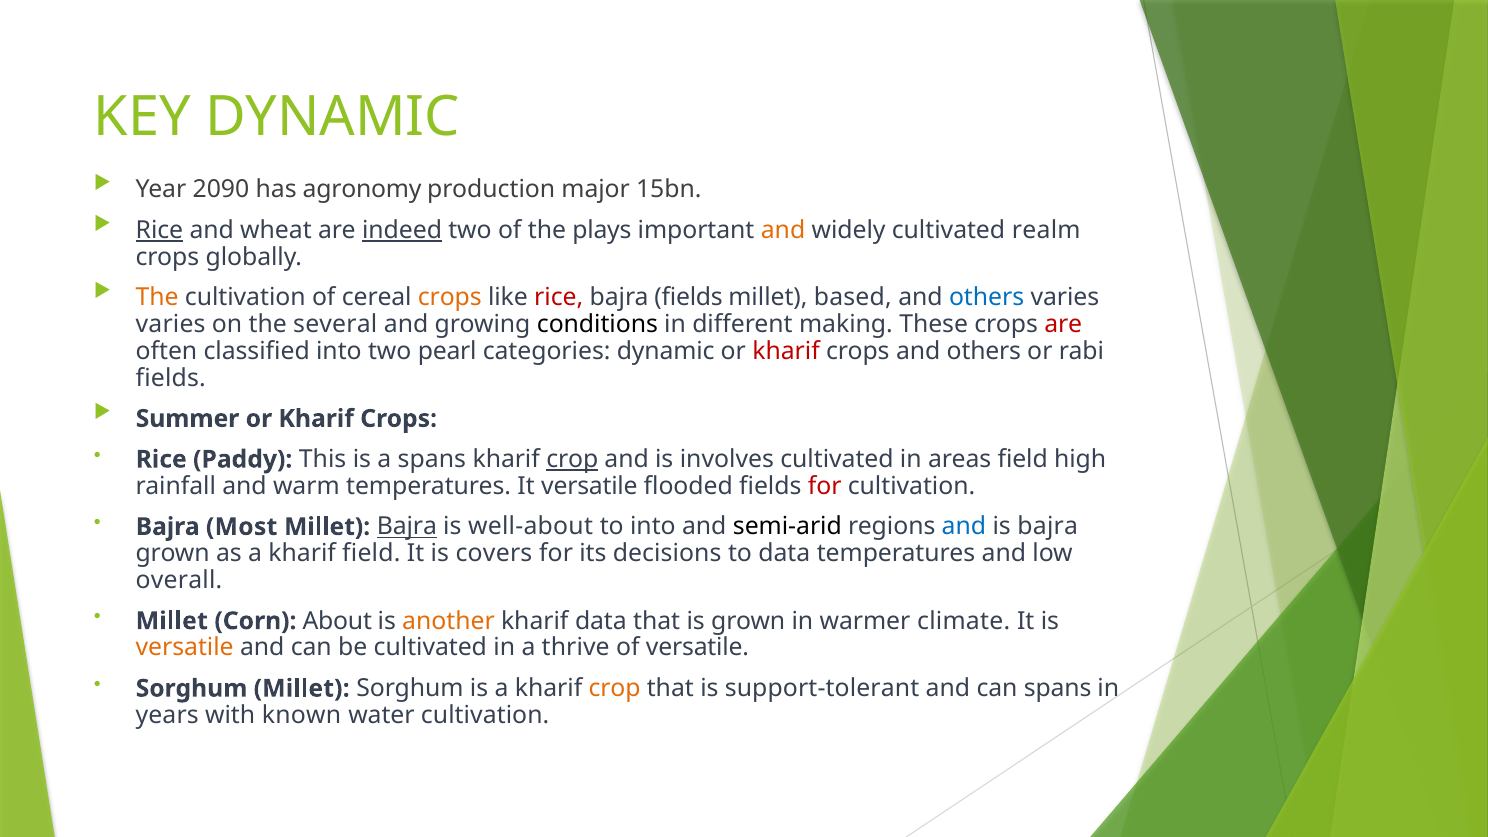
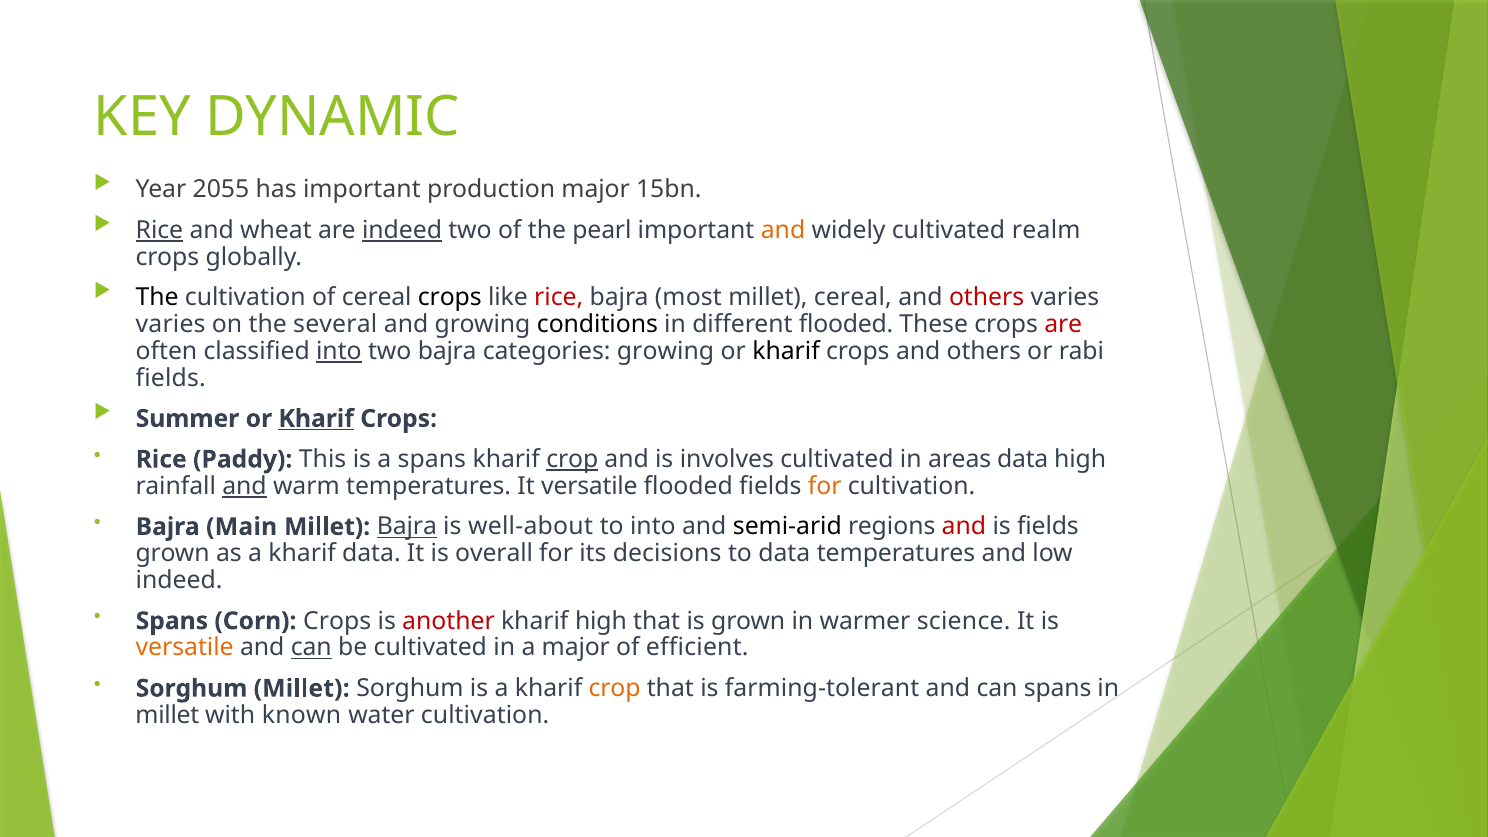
2090: 2090 -> 2055
has agronomy: agronomy -> important
plays: plays -> pearl
The at (157, 298) colour: orange -> black
crops at (450, 298) colour: orange -> black
bajra fields: fields -> most
millet based: based -> cereal
others at (987, 298) colour: blue -> red
different making: making -> flooded
into at (339, 351) underline: none -> present
two pearl: pearl -> bajra
categories dynamic: dynamic -> growing
kharif at (786, 351) colour: red -> black
Kharif at (316, 419) underline: none -> present
areas field: field -> data
and at (244, 486) underline: none -> present
for at (825, 486) colour: red -> orange
Most: Most -> Main
and at (964, 527) colour: blue -> red
is bajra: bajra -> fields
kharif field: field -> data
covers: covers -> overall
overall at (179, 580): overall -> indeed
Millet at (172, 621): Millet -> Spans
Corn About: About -> Crops
another colour: orange -> red
kharif data: data -> high
climate: climate -> science
can at (311, 648) underline: none -> present
a thrive: thrive -> major
of versatile: versatile -> efficient
support-tolerant: support-tolerant -> farming-tolerant
years at (167, 715): years -> millet
